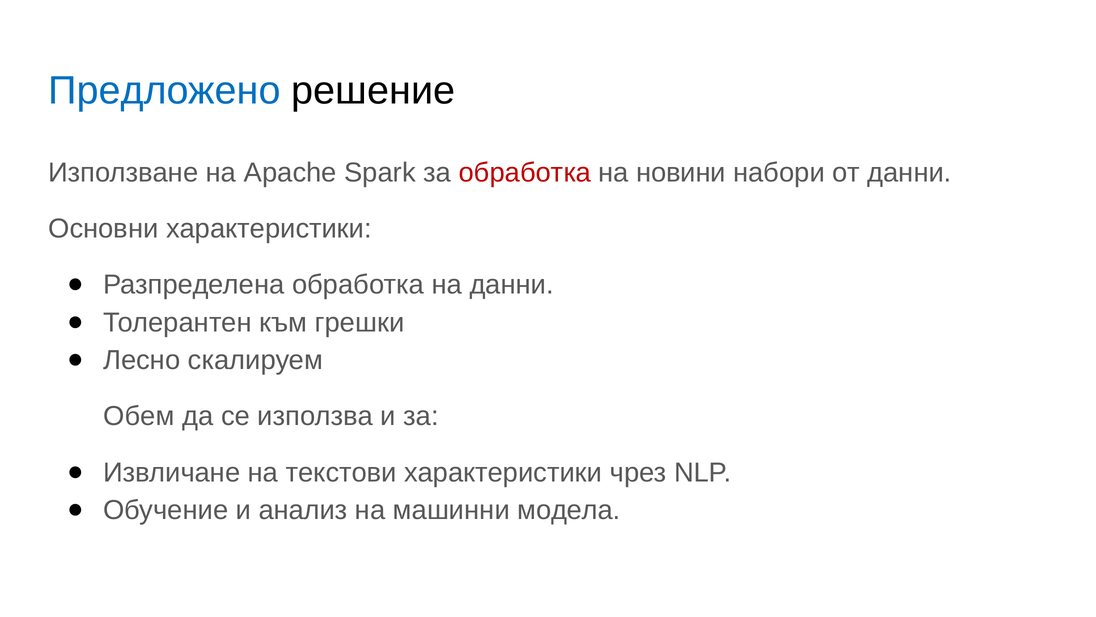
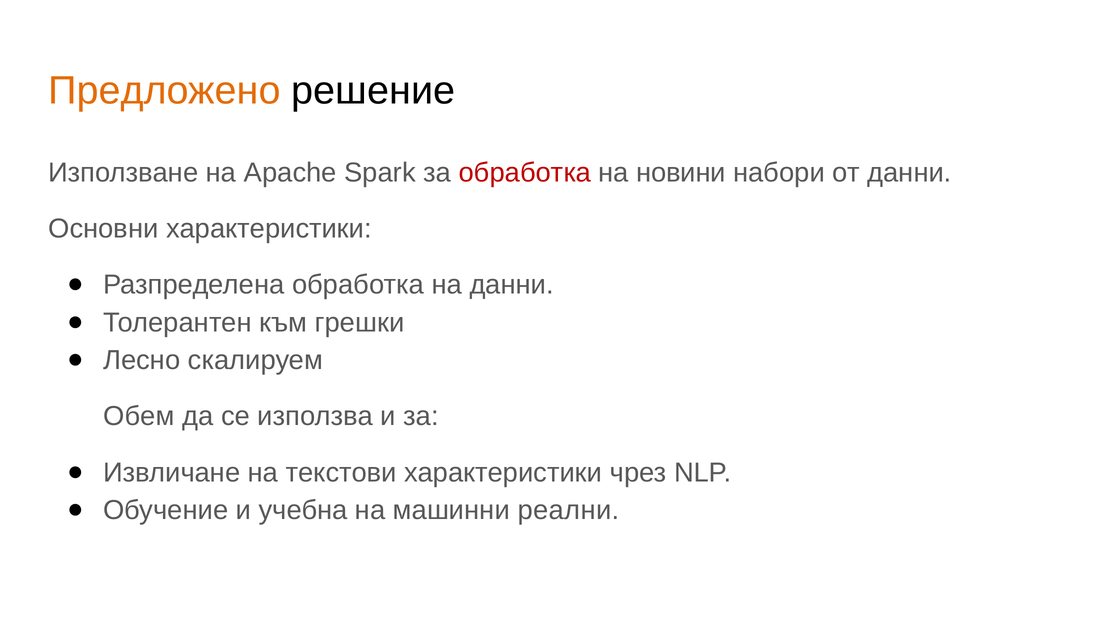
Предложено colour: blue -> orange
анализ: анализ -> учебна
модела: модела -> реални
